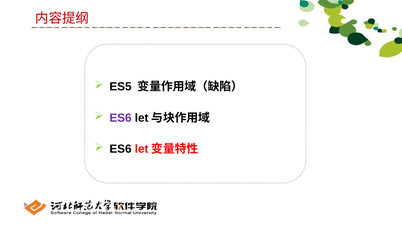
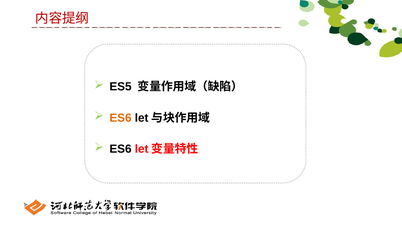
ES6 at (121, 118) colour: purple -> orange
